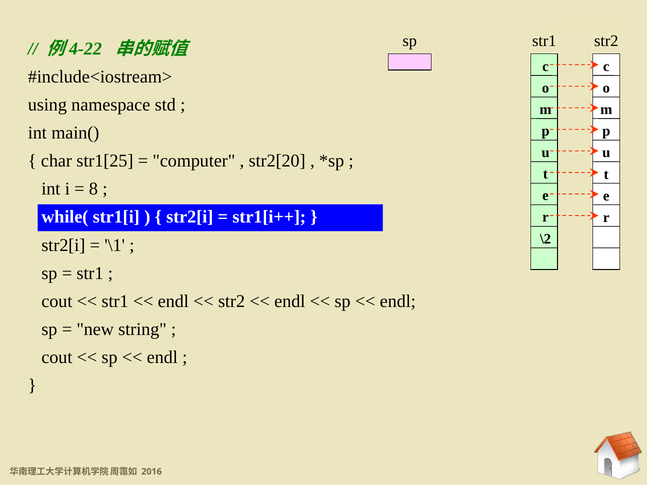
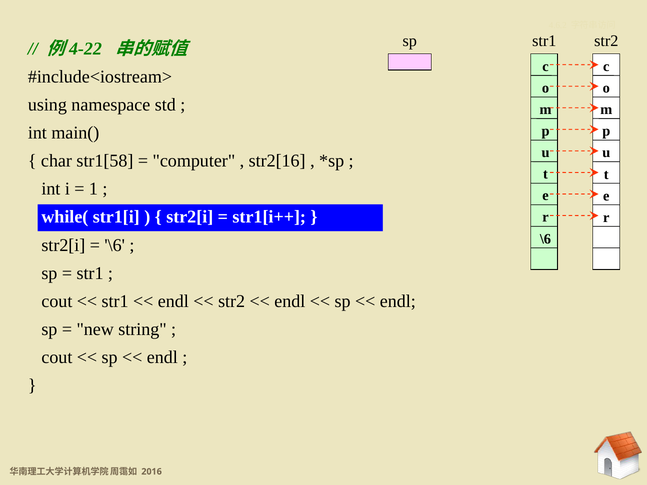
str1[25: str1[25 -> str1[58
str2[20: str2[20 -> str2[16
8: 8 -> 1
\2 at (545, 239): \2 -> \6
\1 at (115, 245): \1 -> \6
